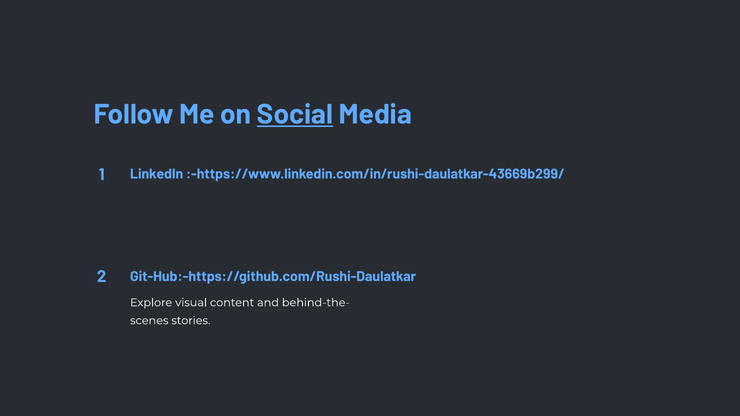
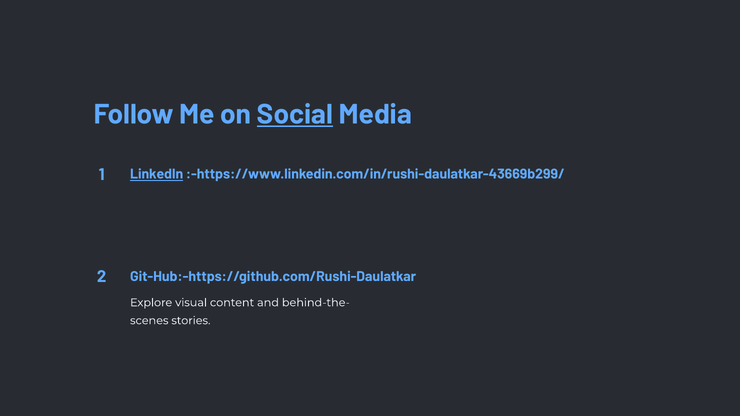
LinkedIn underline: none -> present
